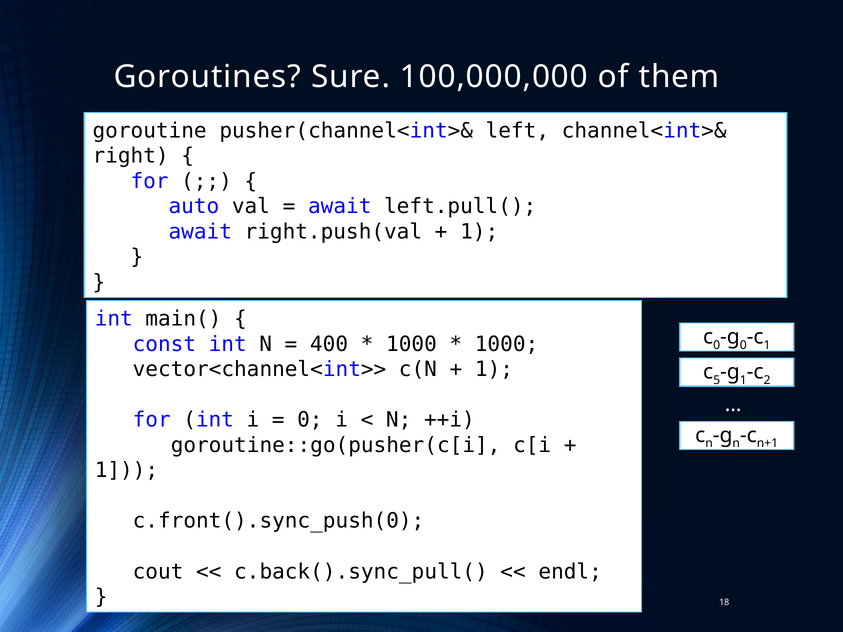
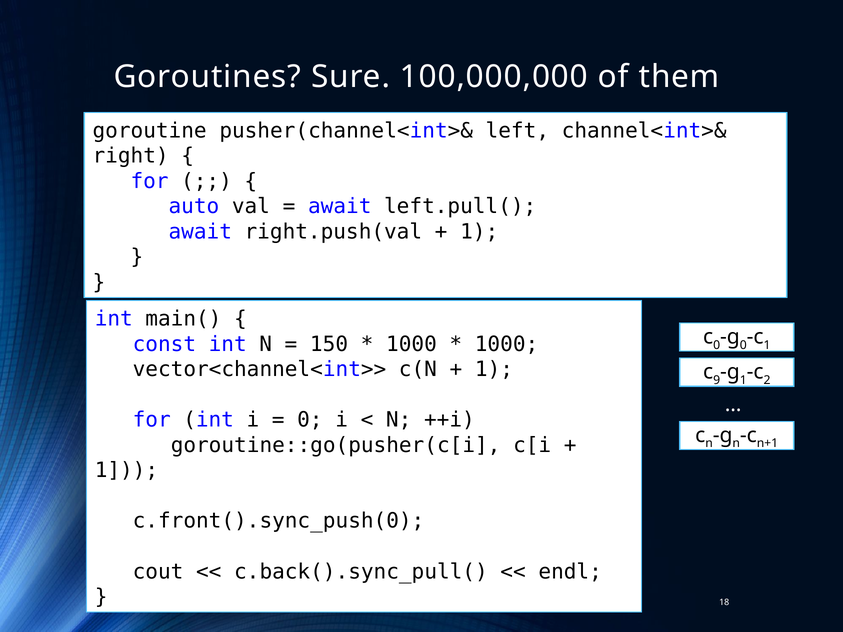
400: 400 -> 150
5: 5 -> 9
